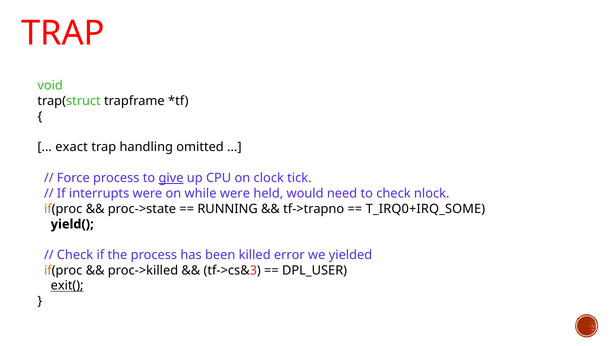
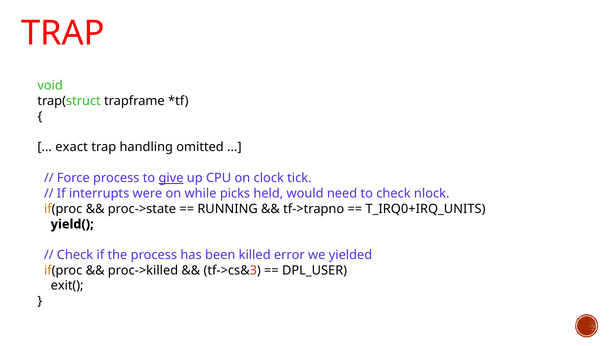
while were: were -> picks
T_IRQ0+IRQ_SOME: T_IRQ0+IRQ_SOME -> T_IRQ0+IRQ_UNITS
exit( underline: present -> none
